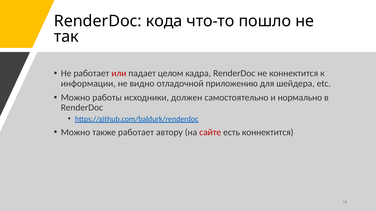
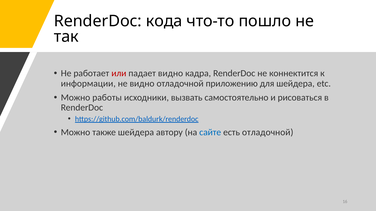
падает целом: целом -> видно
должен: должен -> вызвать
нормально: нормально -> рисоваться
также работает: работает -> шейдера
сайте colour: red -> blue
есть коннектится: коннектится -> отладочной
